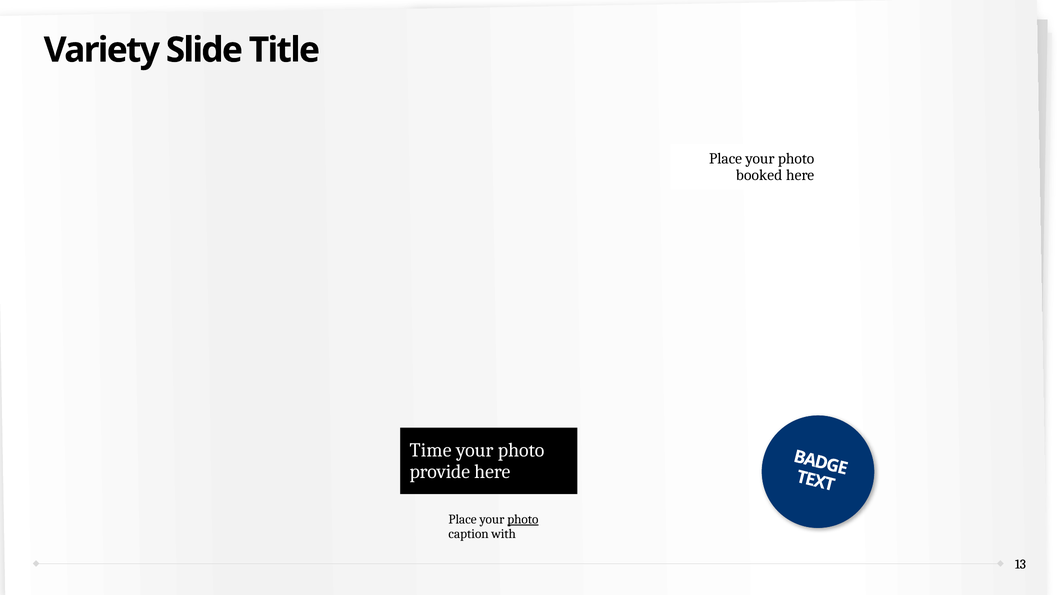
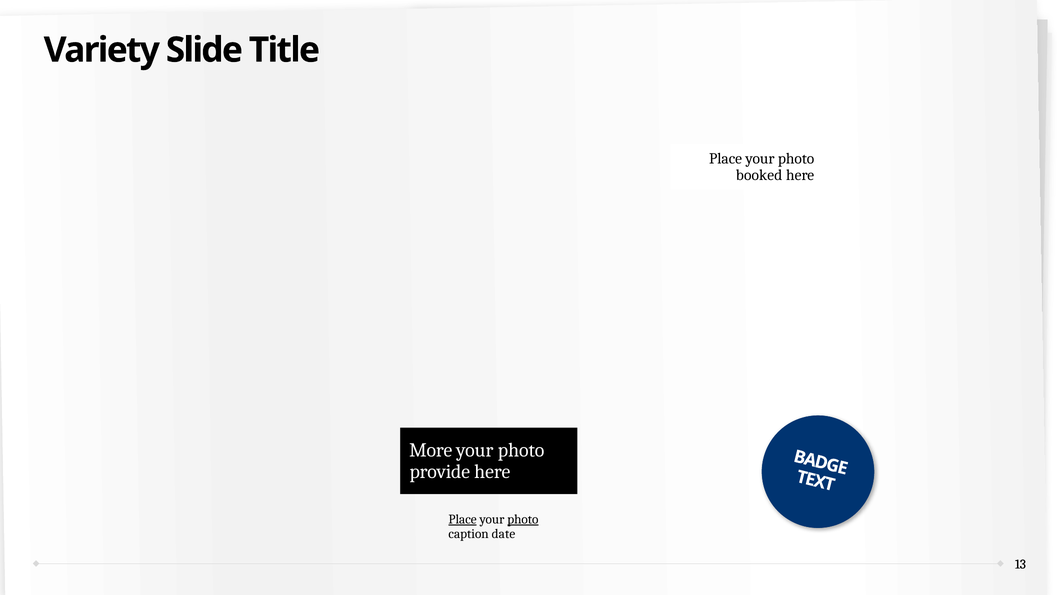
Time: Time -> More
Place at (463, 519) underline: none -> present
with: with -> date
